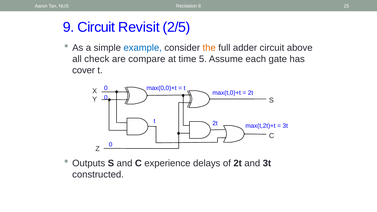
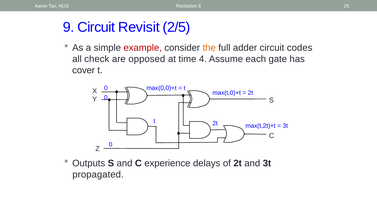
example colour: blue -> red
above: above -> codes
compare: compare -> opposed
5: 5 -> 4
constructed: constructed -> propagated
